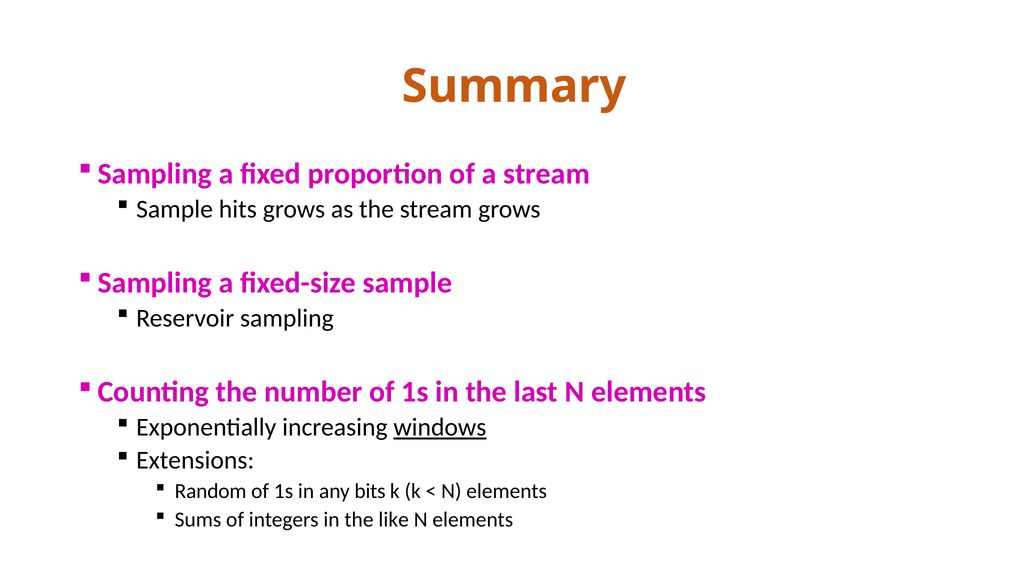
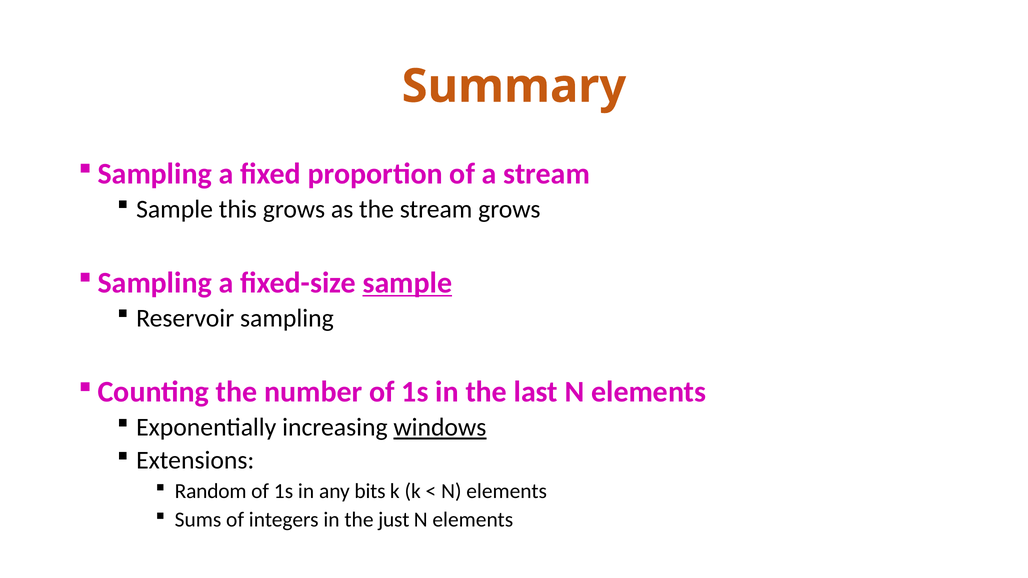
hits: hits -> this
sample at (407, 283) underline: none -> present
like: like -> just
